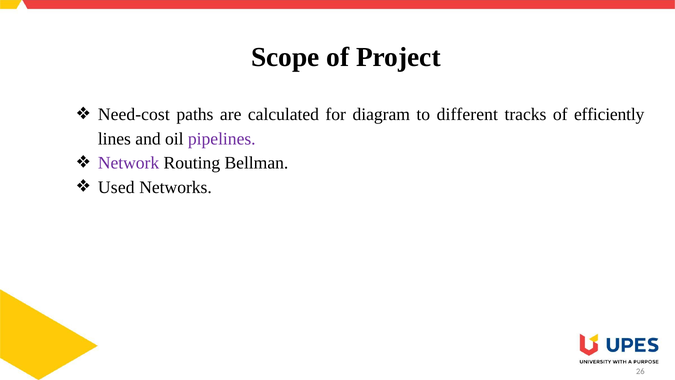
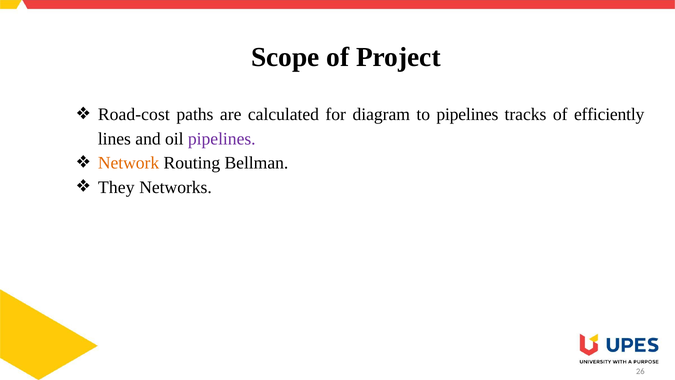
Need-cost: Need-cost -> Road-cost
to different: different -> pipelines
Network colour: purple -> orange
Used: Used -> They
